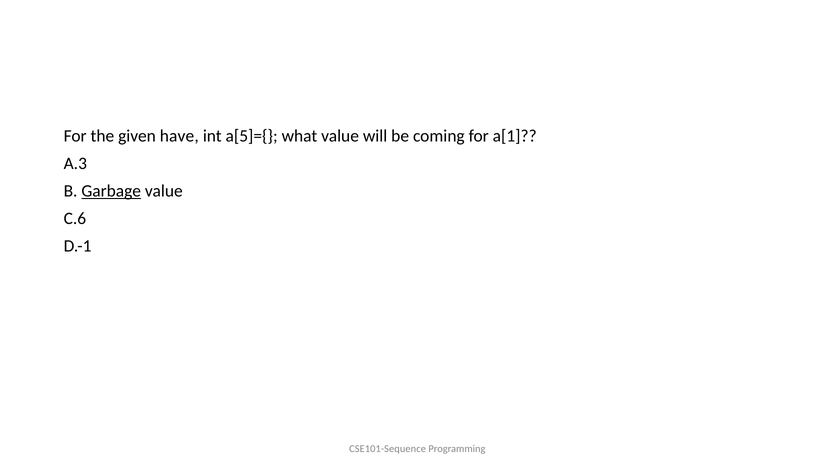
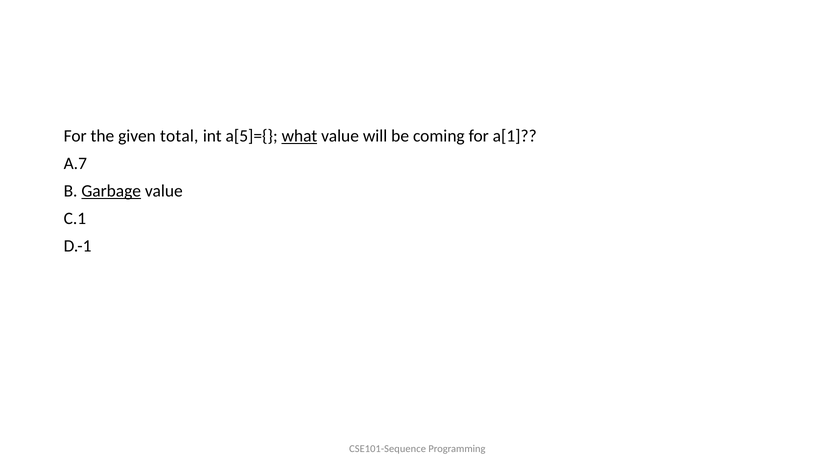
have: have -> total
what underline: none -> present
A.3: A.3 -> A.7
C.6: C.6 -> C.1
